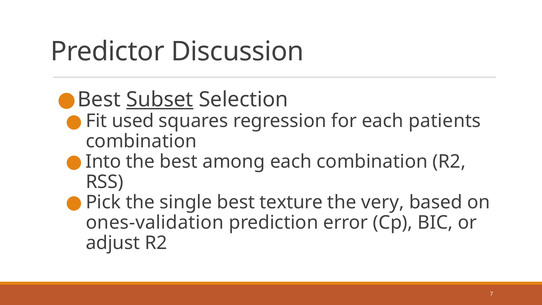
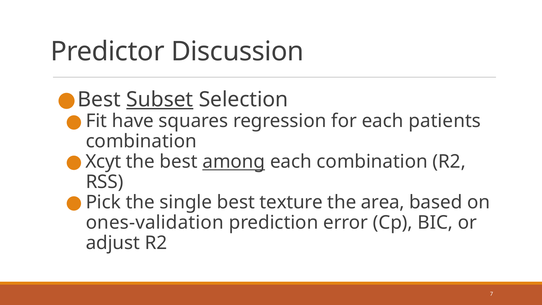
used: used -> have
Into: Into -> Xcyt
among underline: none -> present
very: very -> area
